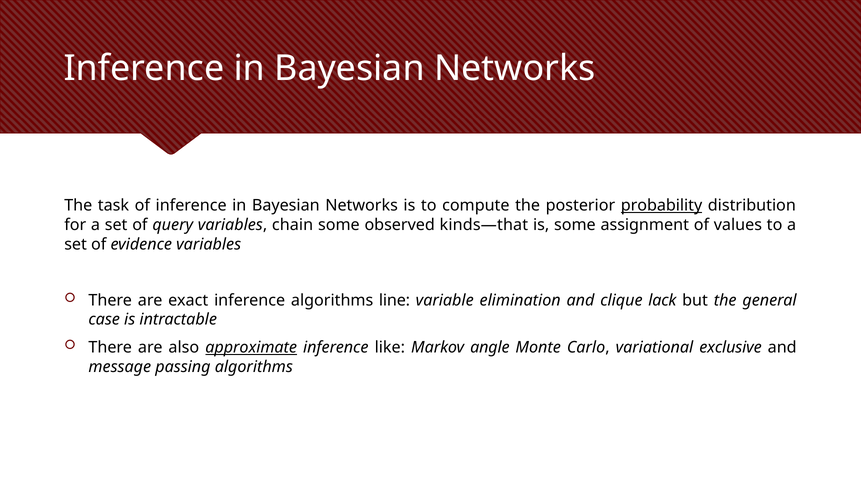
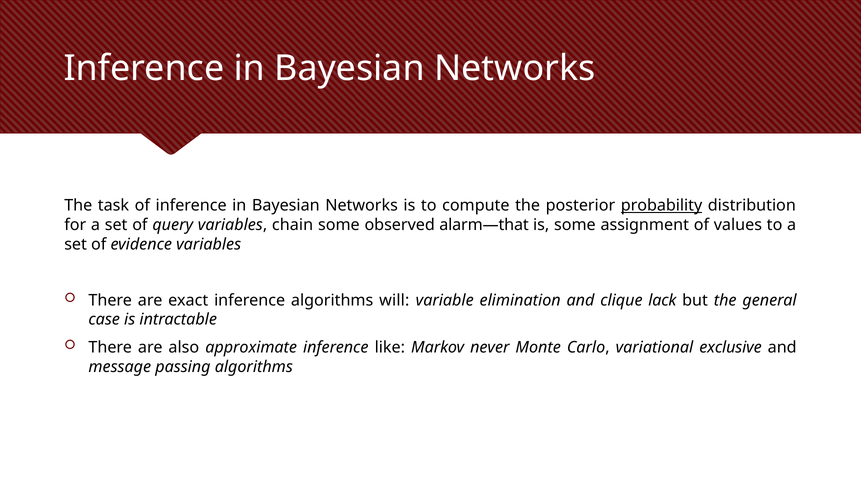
kinds—that: kinds—that -> alarm—that
line: line -> will
approximate underline: present -> none
angle: angle -> never
